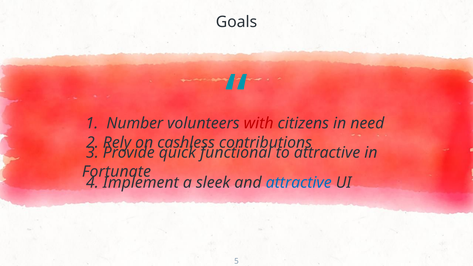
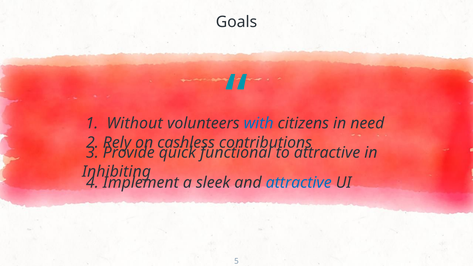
Number: Number -> Without
with colour: red -> blue
Fortunate: Fortunate -> Inhibiting
